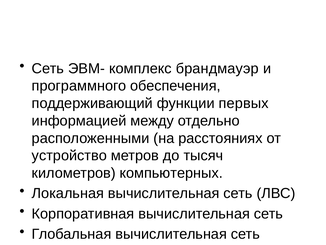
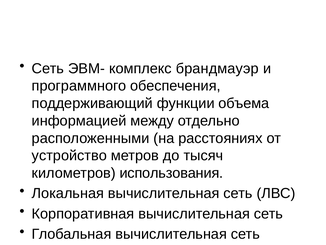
первых: первых -> объема
компьютерных: компьютерных -> использования
